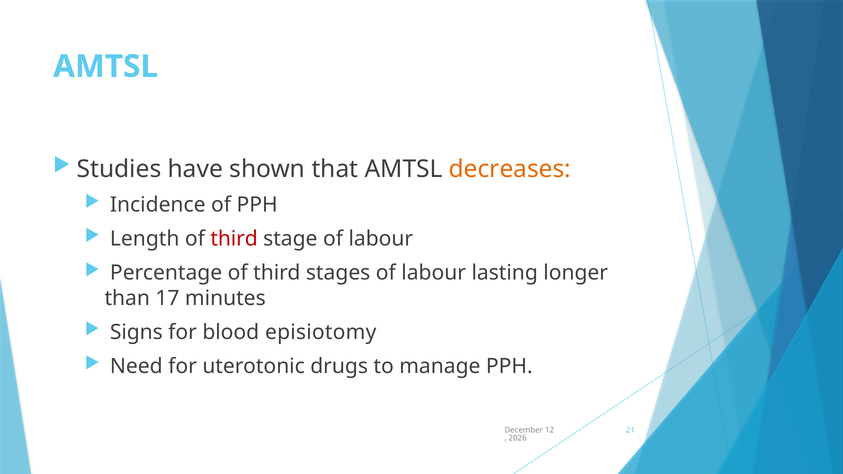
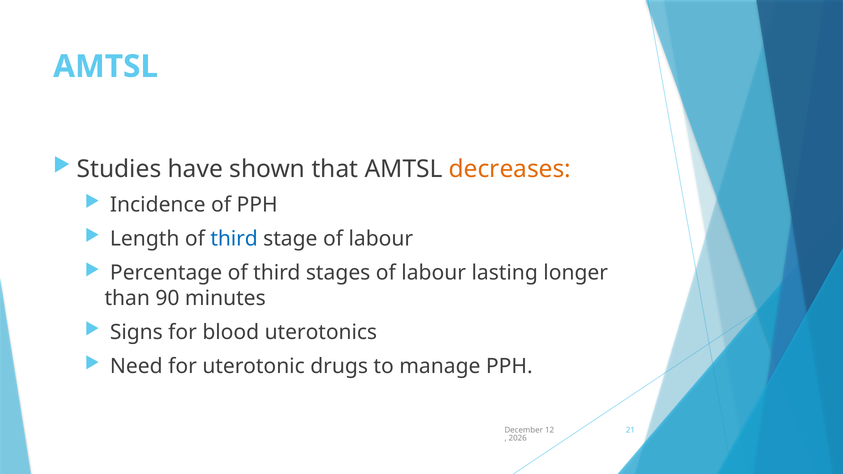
third at (234, 239) colour: red -> blue
17: 17 -> 90
episiotomy: episiotomy -> uterotonics
